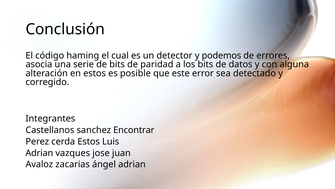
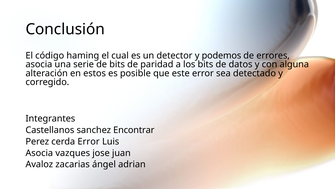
cerda Estos: Estos -> Error
Adrian at (39, 153): Adrian -> Asocia
